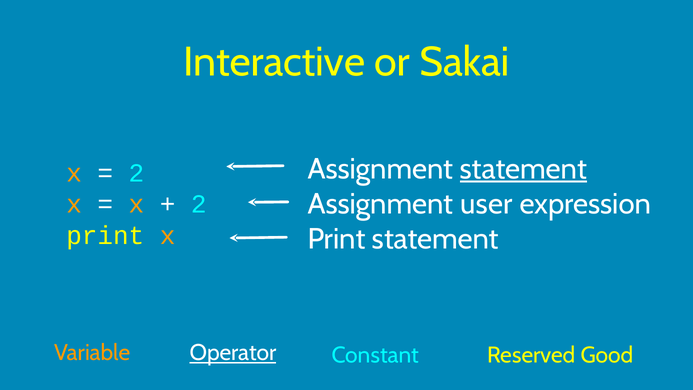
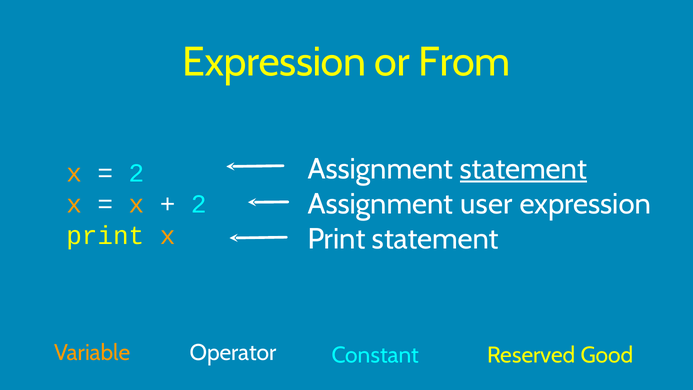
Interactive at (274, 62): Interactive -> Expression
Sakai: Sakai -> From
Operator underline: present -> none
